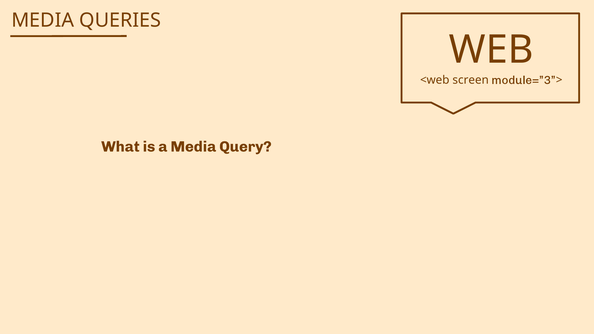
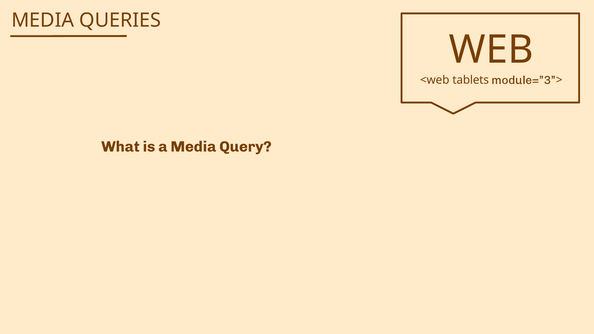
screen: screen -> tablets
